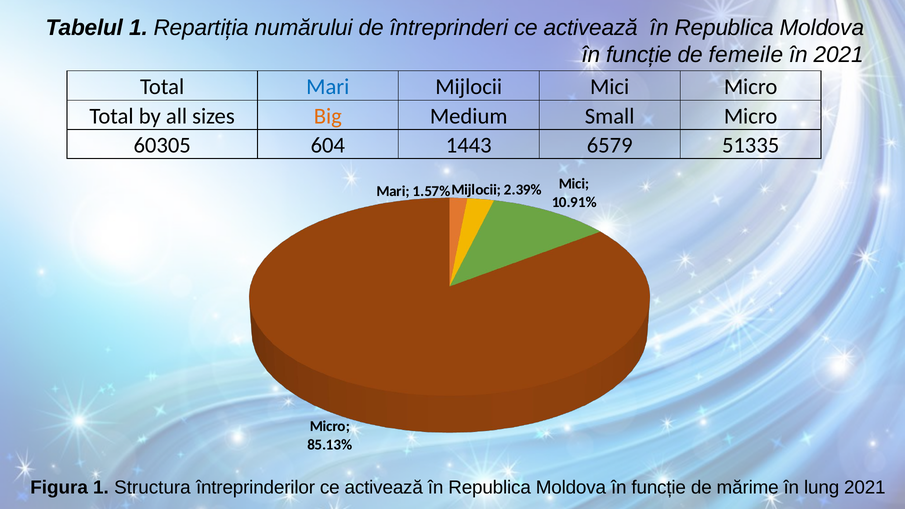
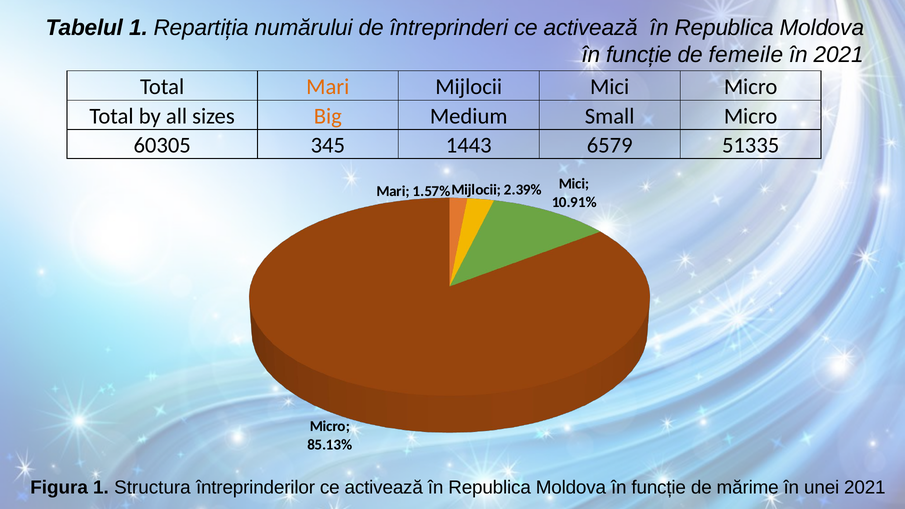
Mari at (328, 87) colour: blue -> orange
604: 604 -> 345
lung: lung -> unei
